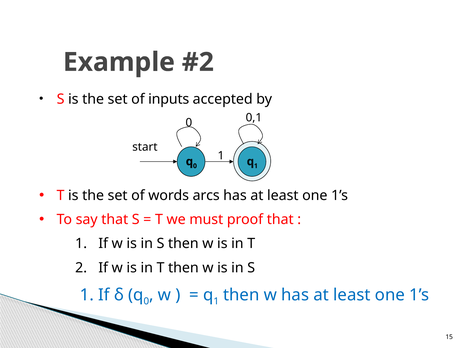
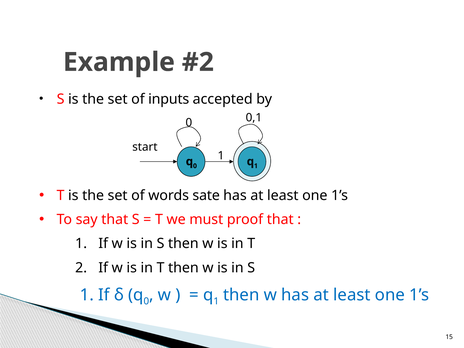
arcs: arcs -> sate
